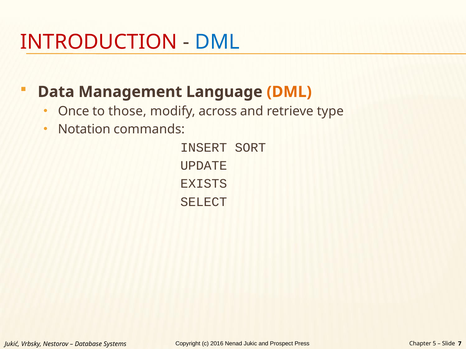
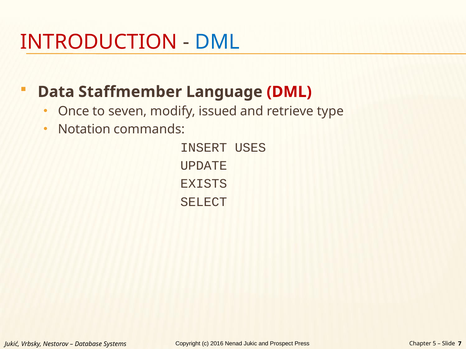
Management: Management -> Staffmember
DML at (289, 92) colour: orange -> red
those: those -> seven
across: across -> issued
SORT: SORT -> USES
